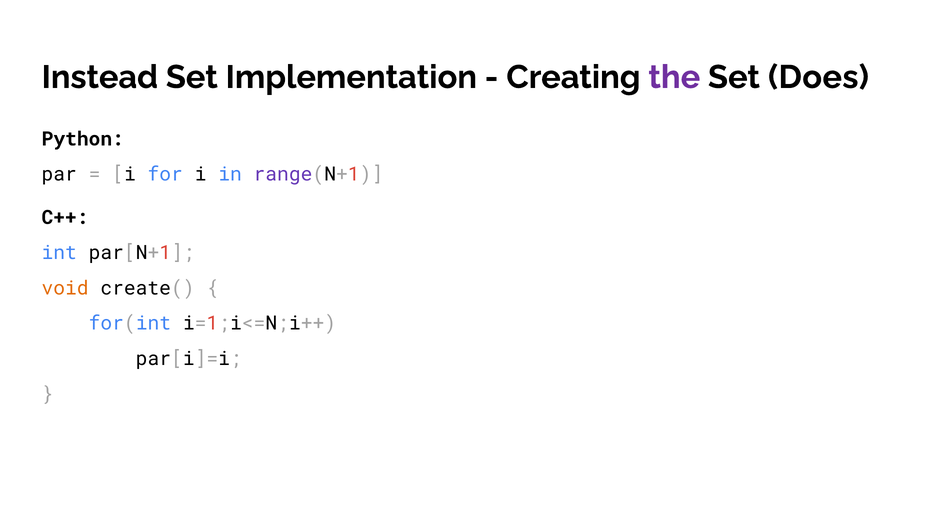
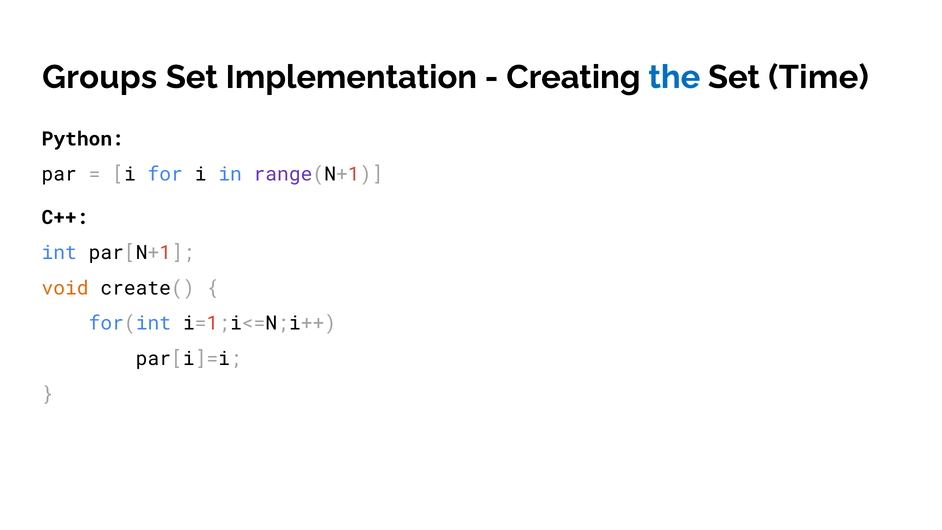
Instead: Instead -> Groups
the colour: purple -> blue
Does: Does -> Time
